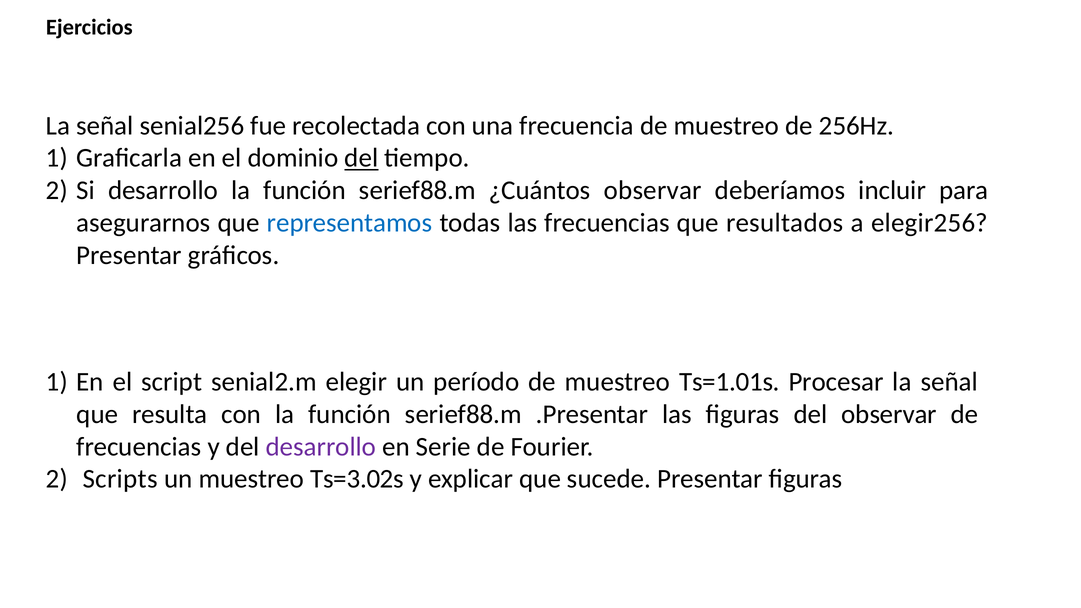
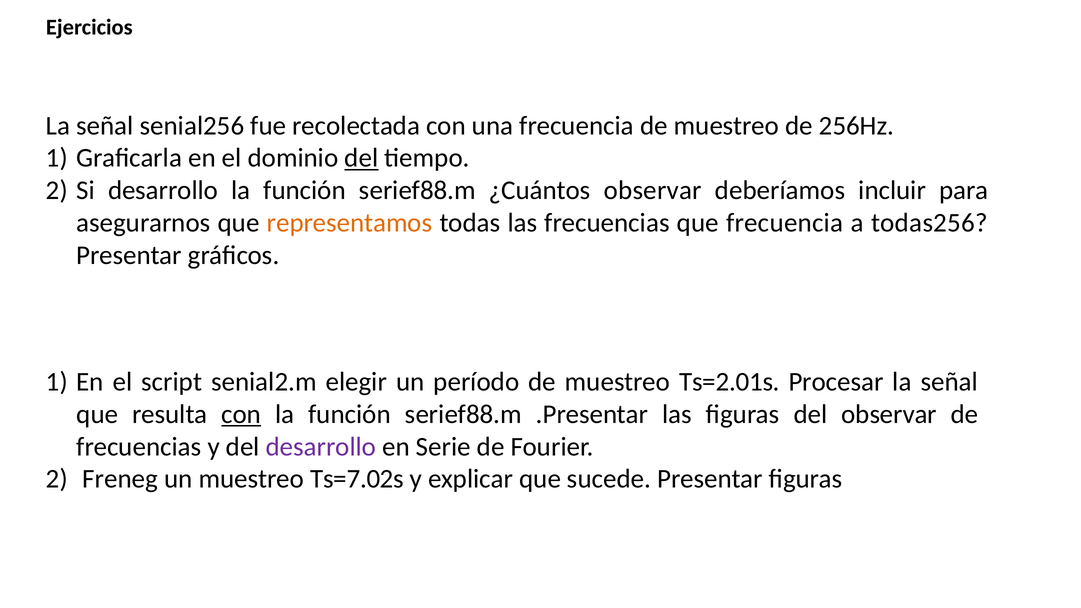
representamos colour: blue -> orange
que resultados: resultados -> frecuencia
elegir256: elegir256 -> todas256
Ts=1.01s: Ts=1.01s -> Ts=2.01s
con at (241, 414) underline: none -> present
Scripts: Scripts -> Freneg
Ts=3.02s: Ts=3.02s -> Ts=7.02s
